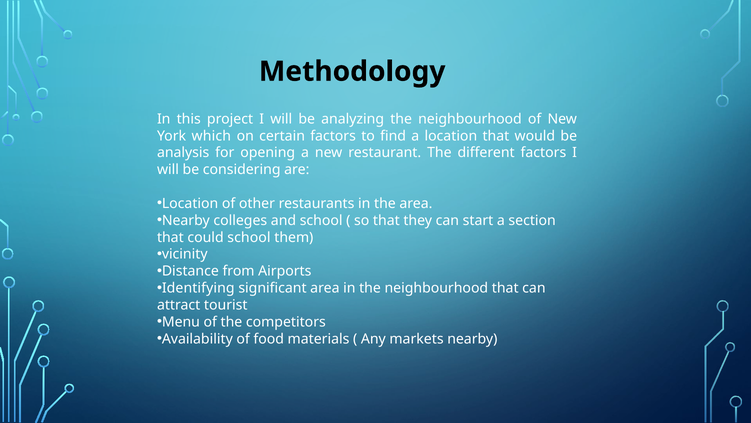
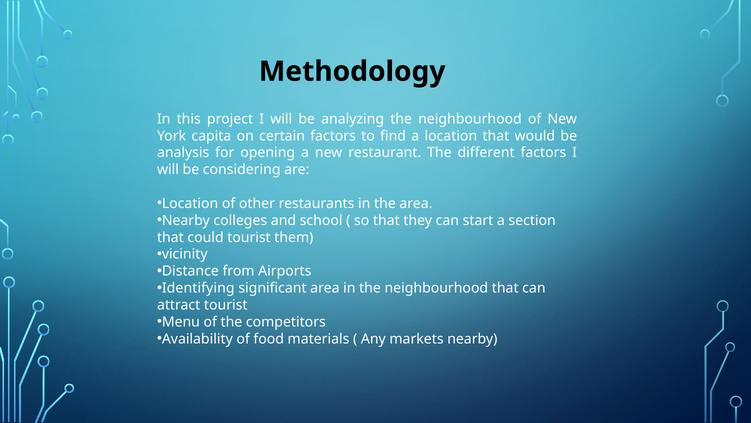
which: which -> capita
could school: school -> tourist
